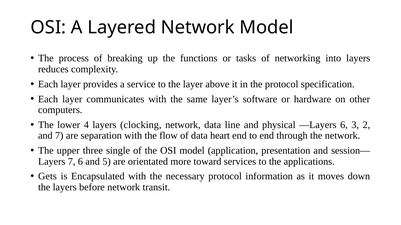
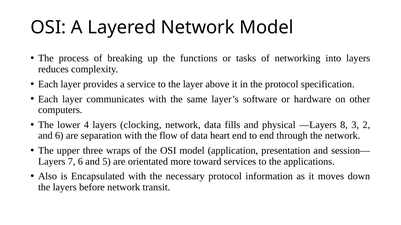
line: line -> fills
—Layers 6: 6 -> 8
and 7: 7 -> 6
single: single -> wraps
Gets: Gets -> Also
